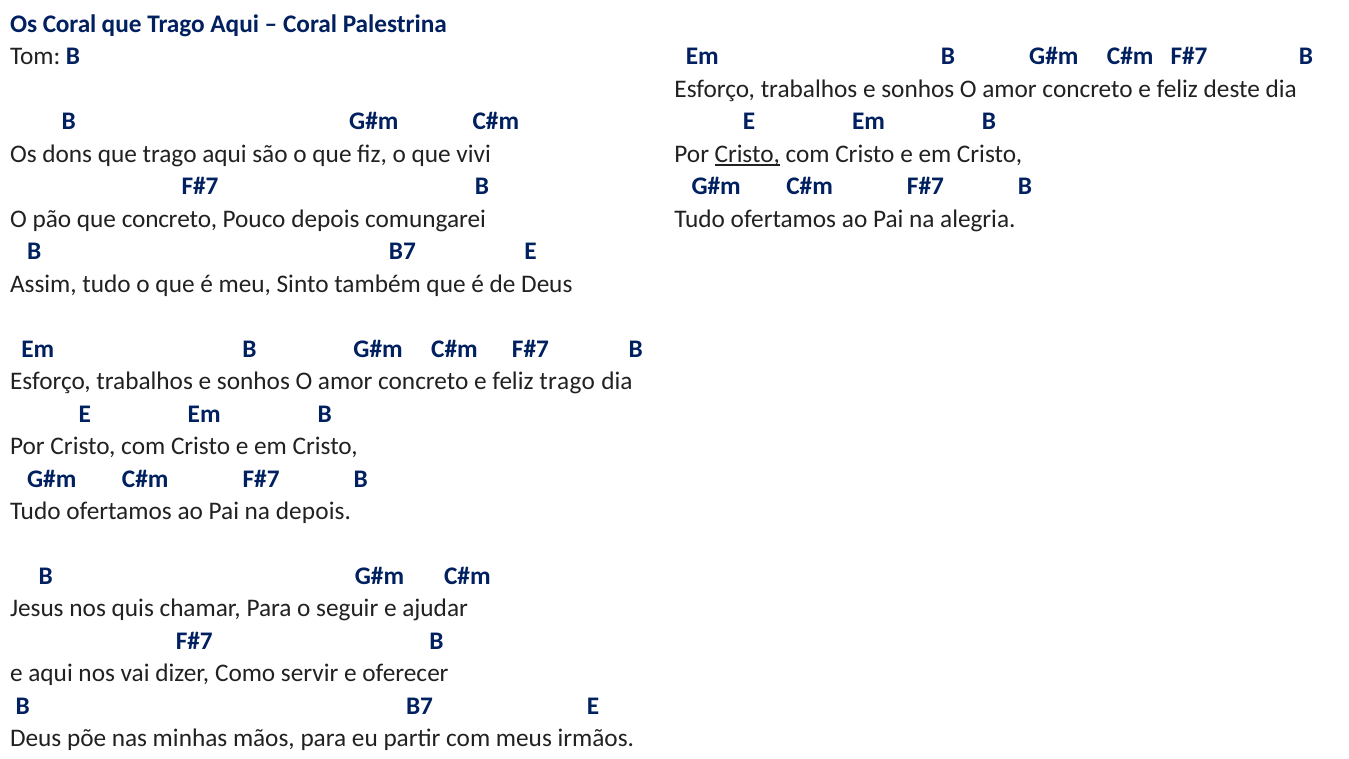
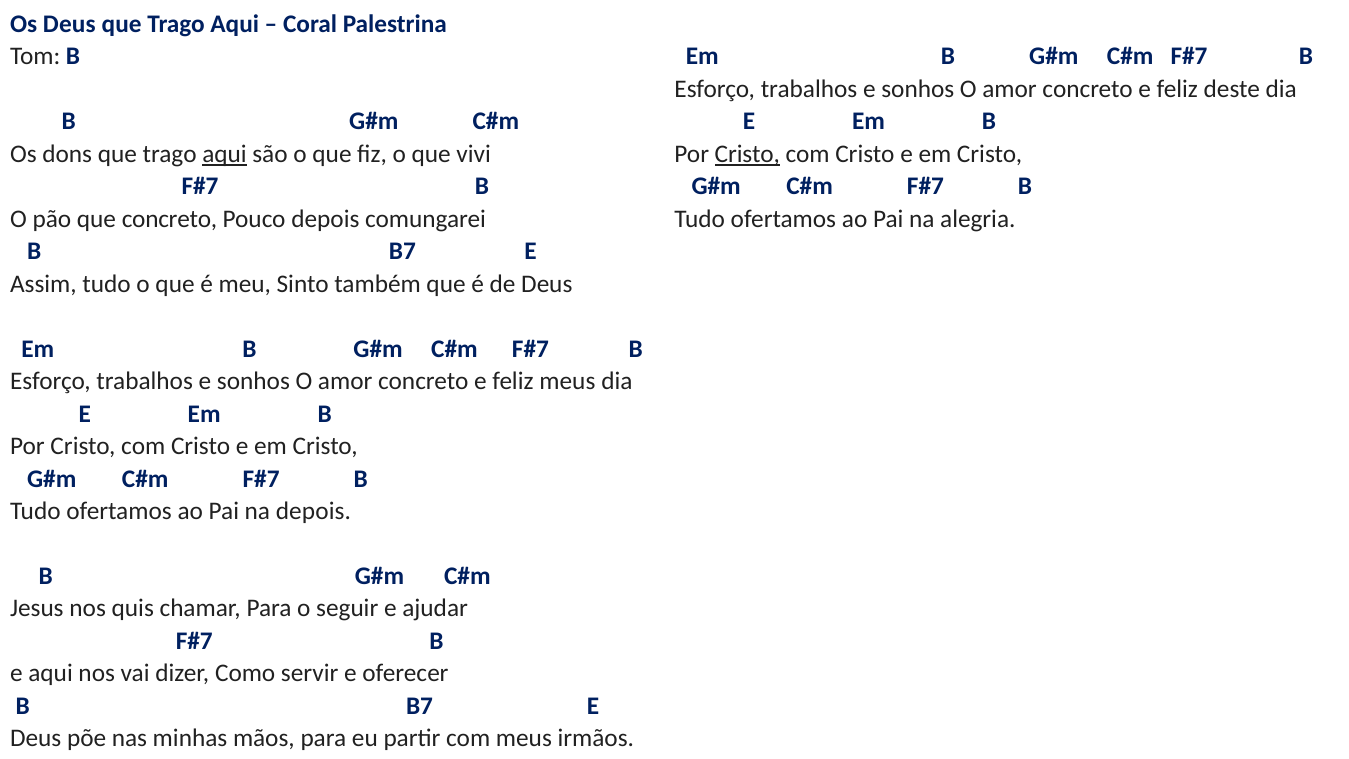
Os Coral: Coral -> Deus
aqui at (225, 154) underline: none -> present
feliz trago: trago -> meus
